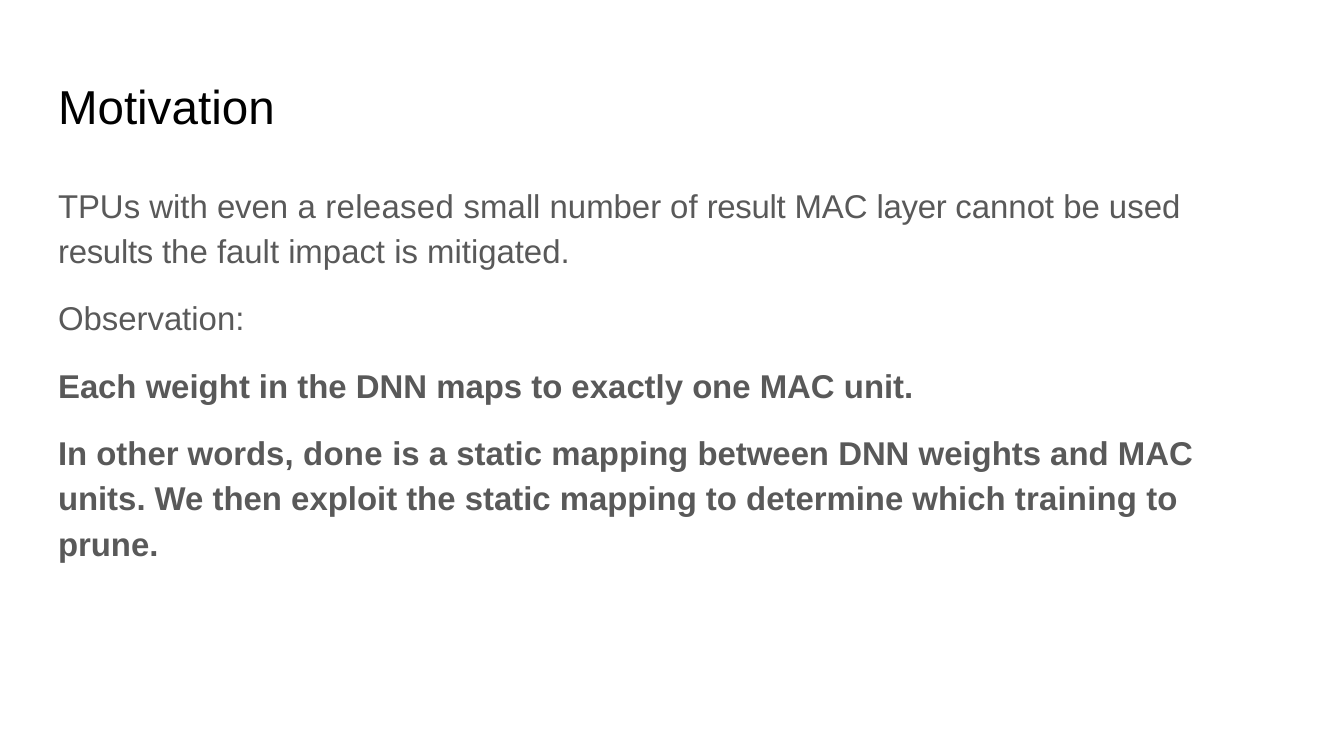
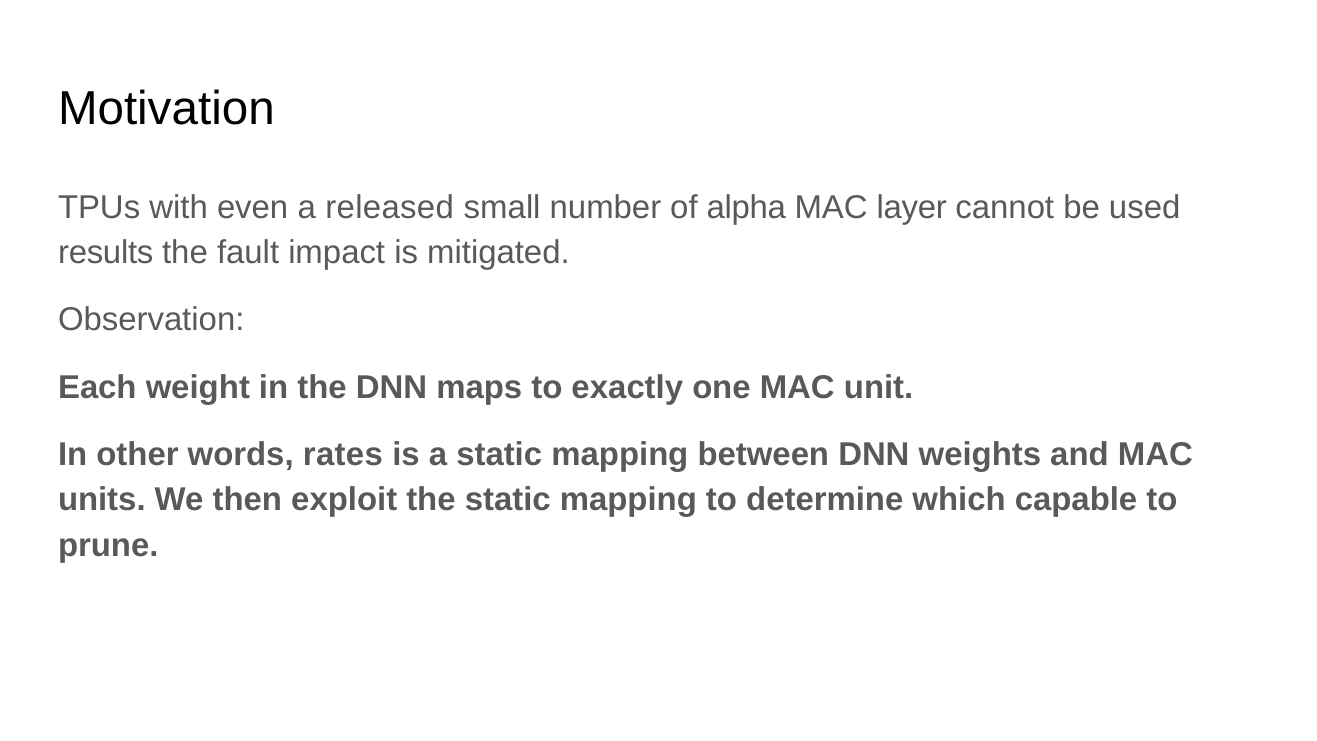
result: result -> alpha
done: done -> rates
training: training -> capable
